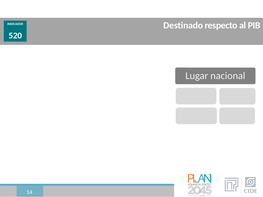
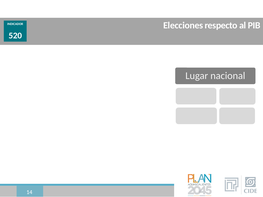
Destinado: Destinado -> Elecciones
